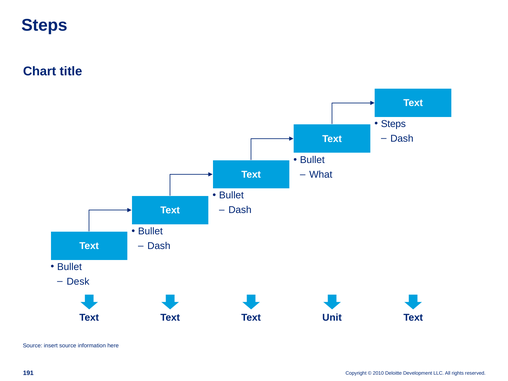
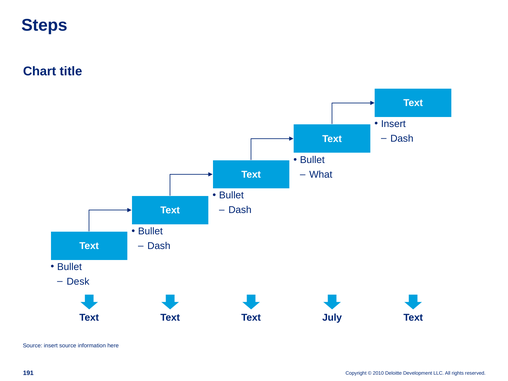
Steps at (393, 124): Steps -> Insert
Unit: Unit -> July
